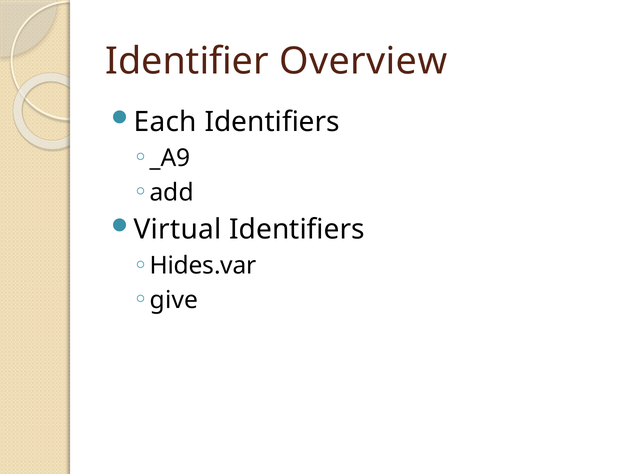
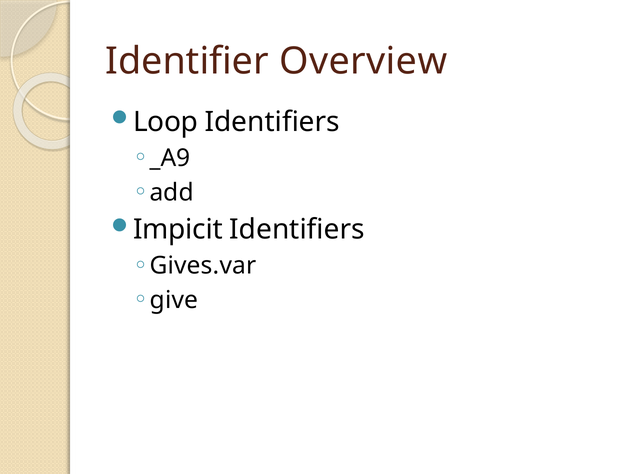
Each: Each -> Loop
Virtual: Virtual -> Impicit
Hides.var: Hides.var -> Gives.var
